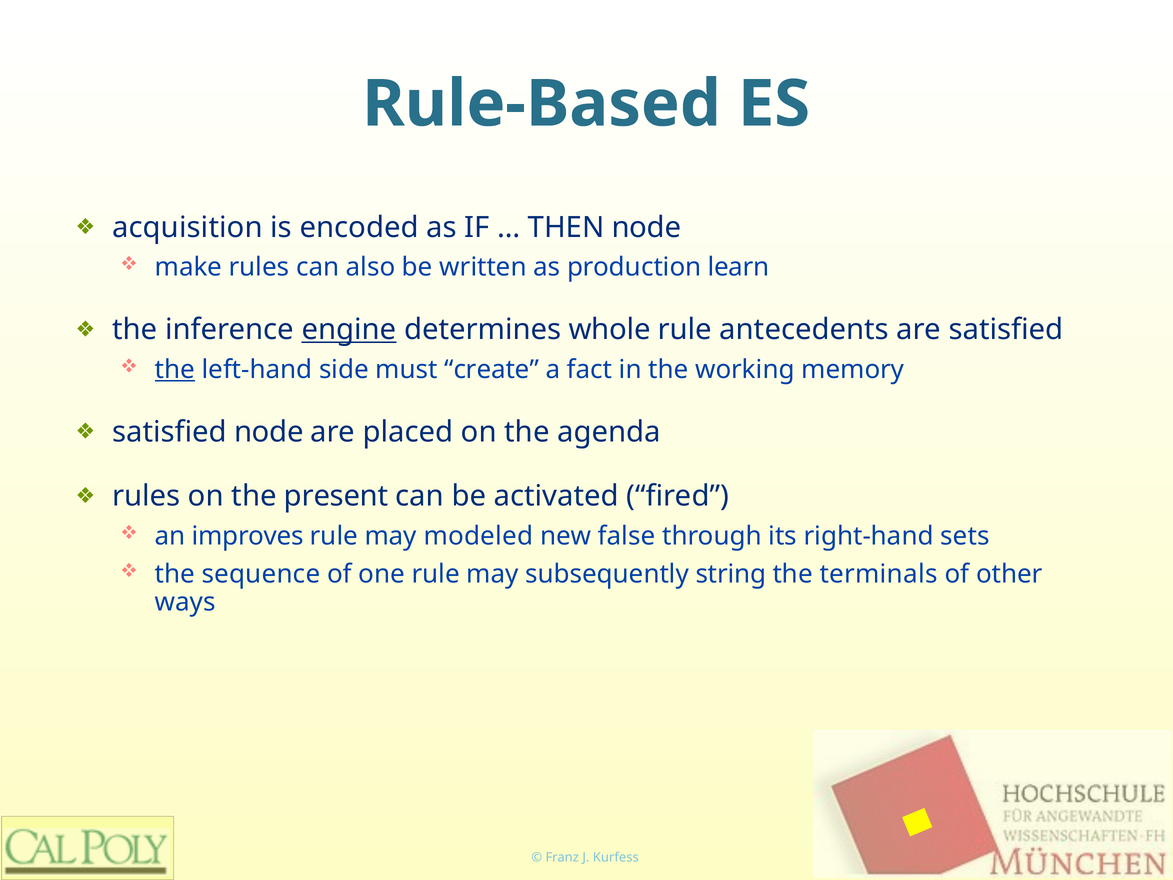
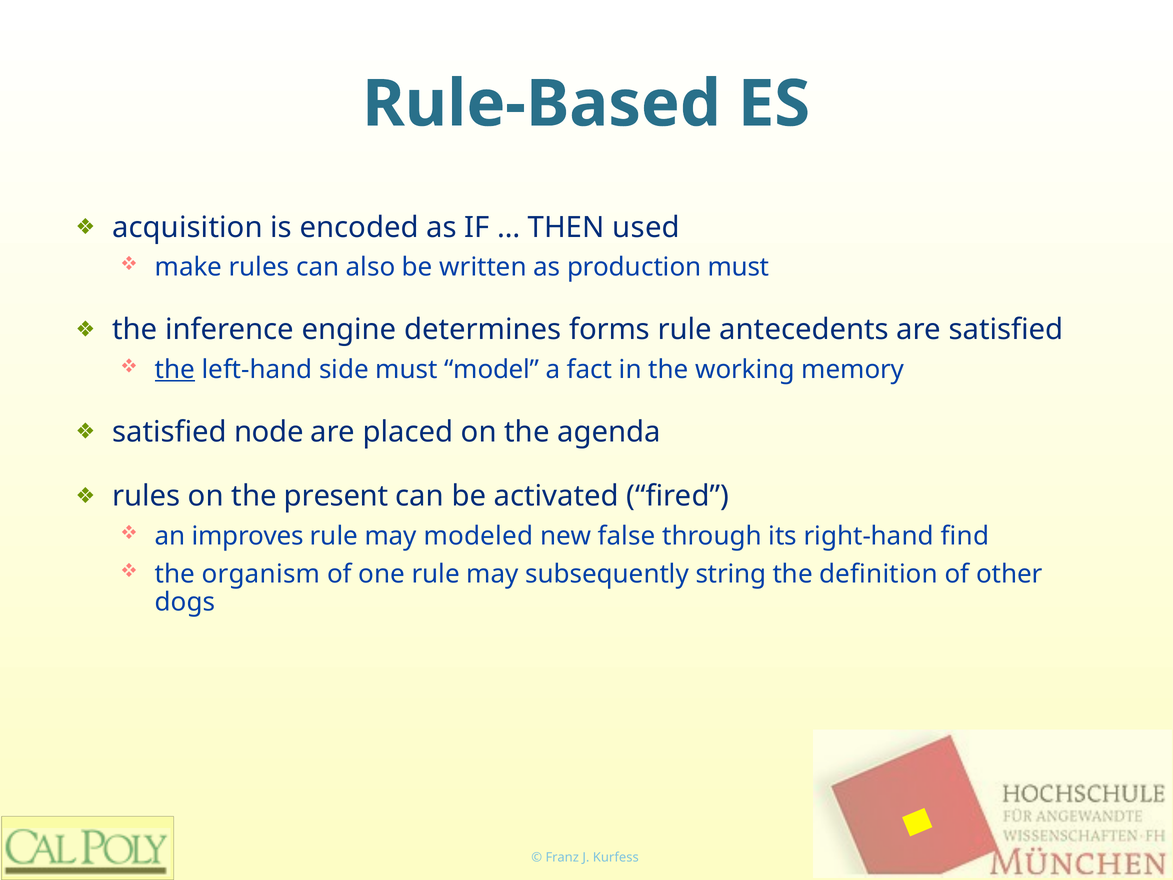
THEN node: node -> used
production learn: learn -> must
engine underline: present -> none
whole: whole -> forms
create: create -> model
sets: sets -> find
sequence: sequence -> organism
terminals: terminals -> definition
ways: ways -> dogs
